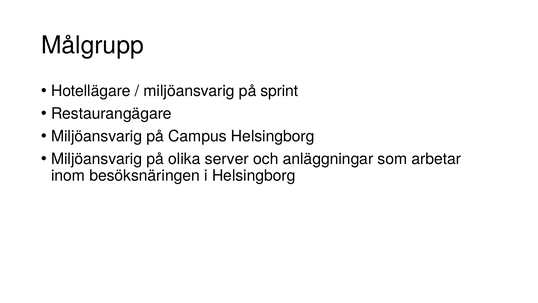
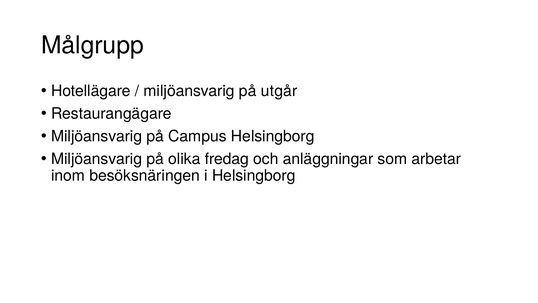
sprint: sprint -> utgår
server: server -> fredag
